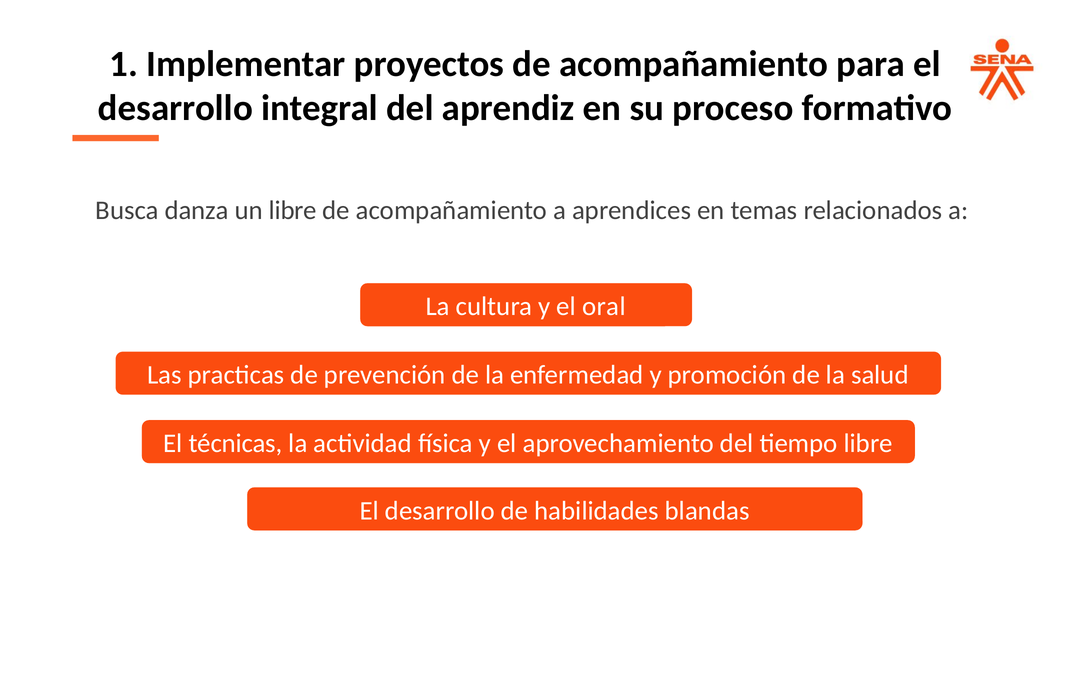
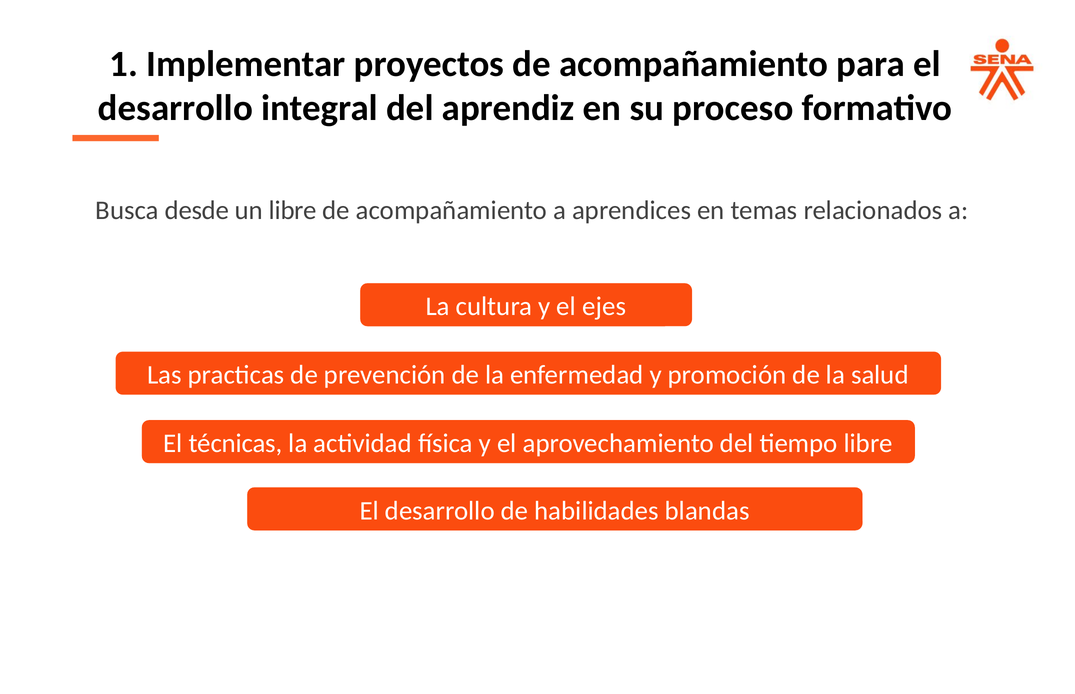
danza: danza -> desde
oral: oral -> ejes
